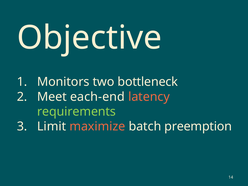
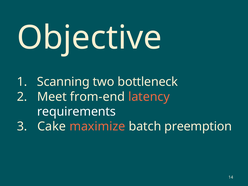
Monitors: Monitors -> Scanning
each-end: each-end -> from-end
requirements colour: light green -> white
Limit: Limit -> Cake
